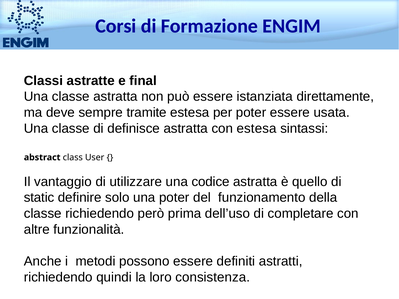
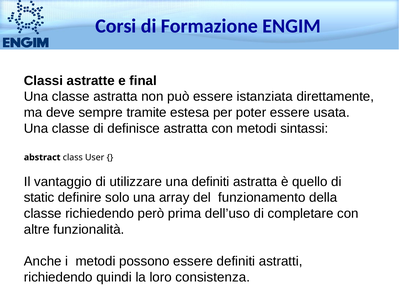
con estesa: estesa -> metodi
una codice: codice -> definiti
una poter: poter -> array
